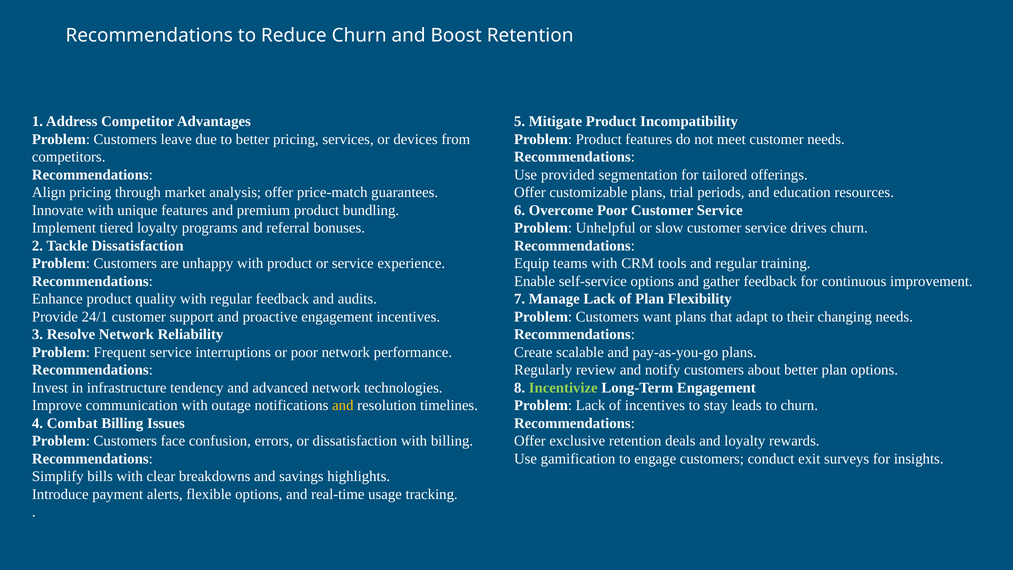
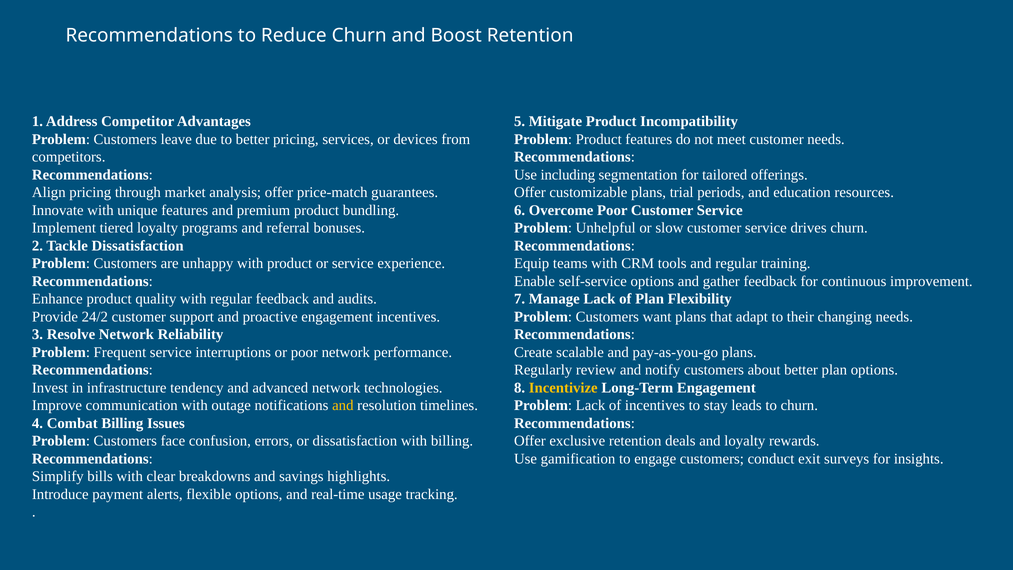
provided: provided -> including
24/1: 24/1 -> 24/2
Incentivize colour: light green -> yellow
